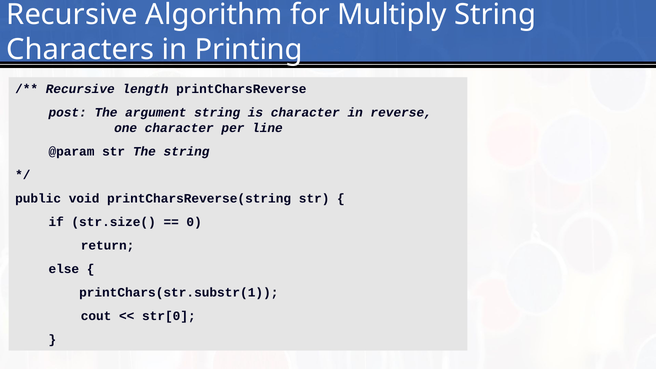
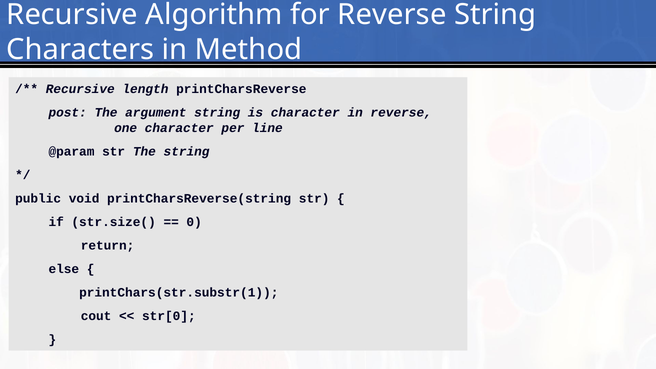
for Multiply: Multiply -> Reverse
Printing: Printing -> Method
